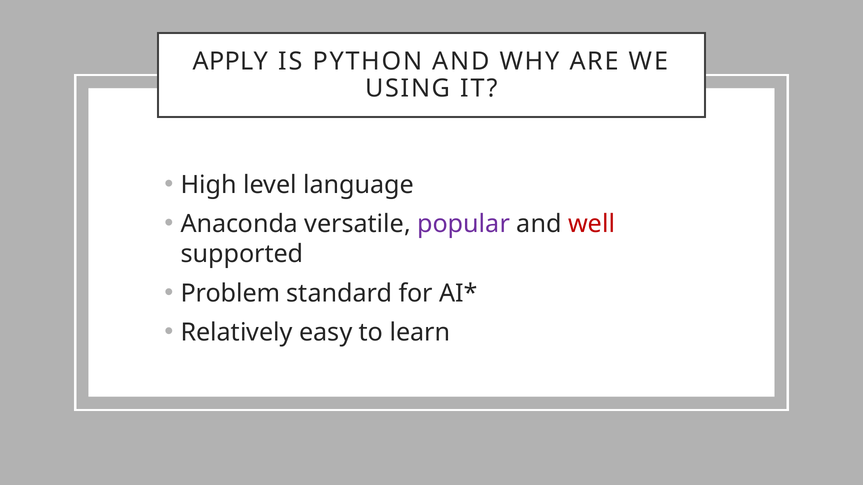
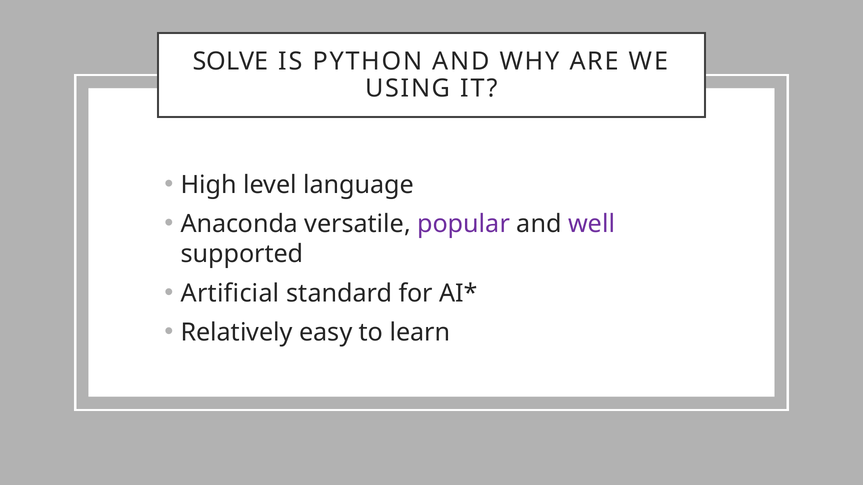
APPLY: APPLY -> SOLVE
well colour: red -> purple
Problem: Problem -> Artificial
